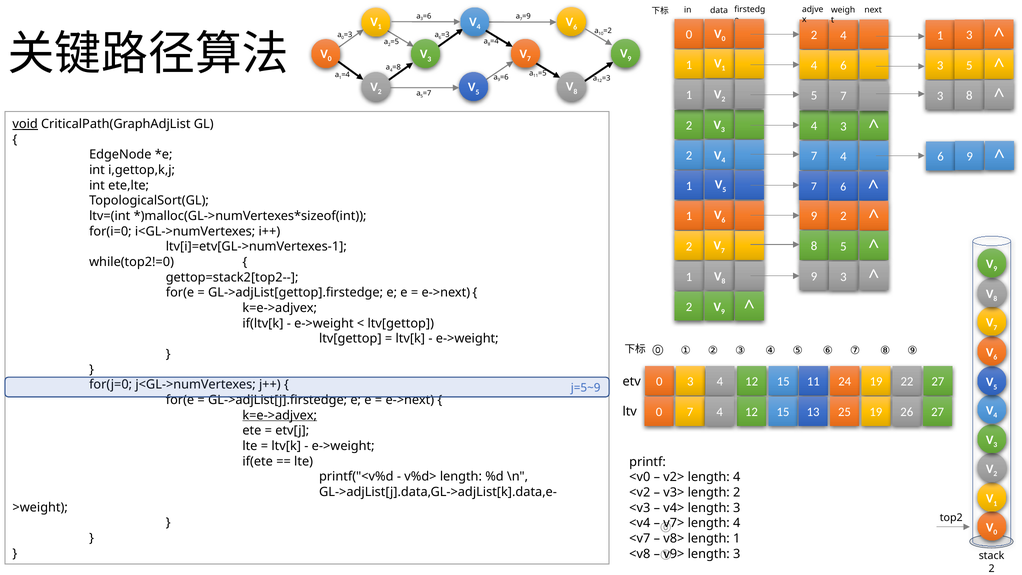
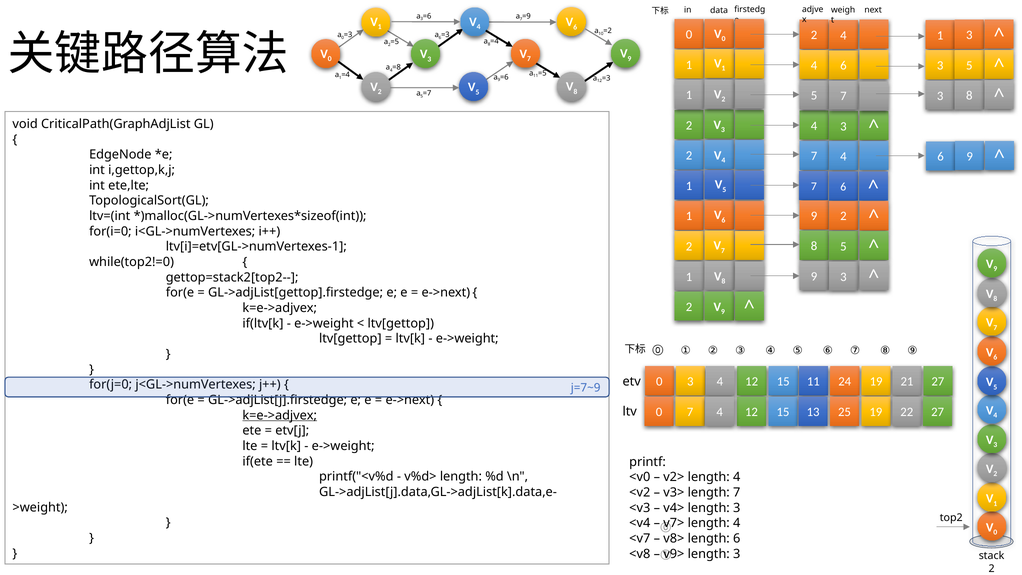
void underline: present -> none
22: 22 -> 21
j=5~9: j=5~9 -> j=7~9
26: 26 -> 22
length 2: 2 -> 7
length 1: 1 -> 6
